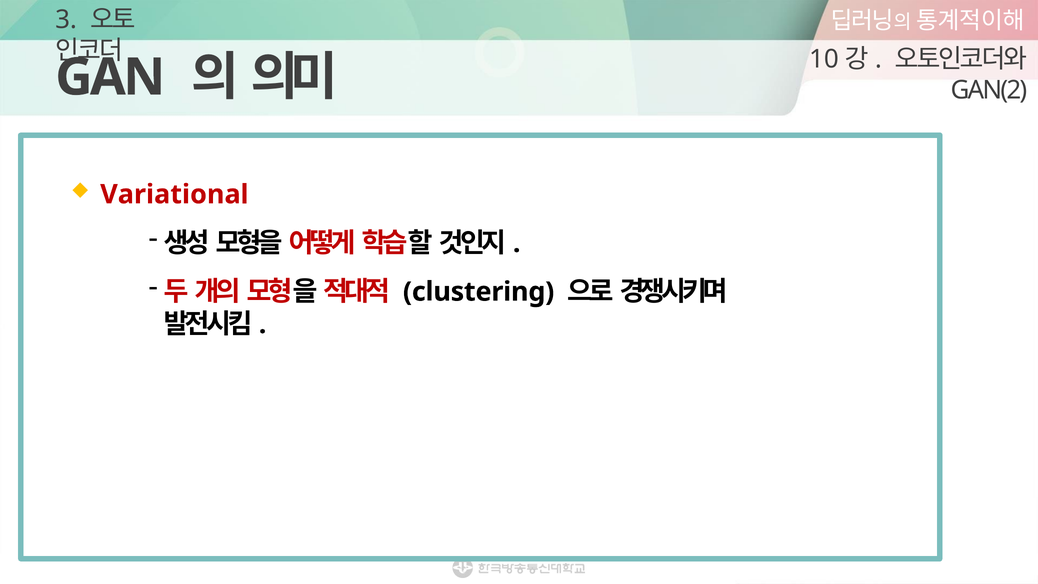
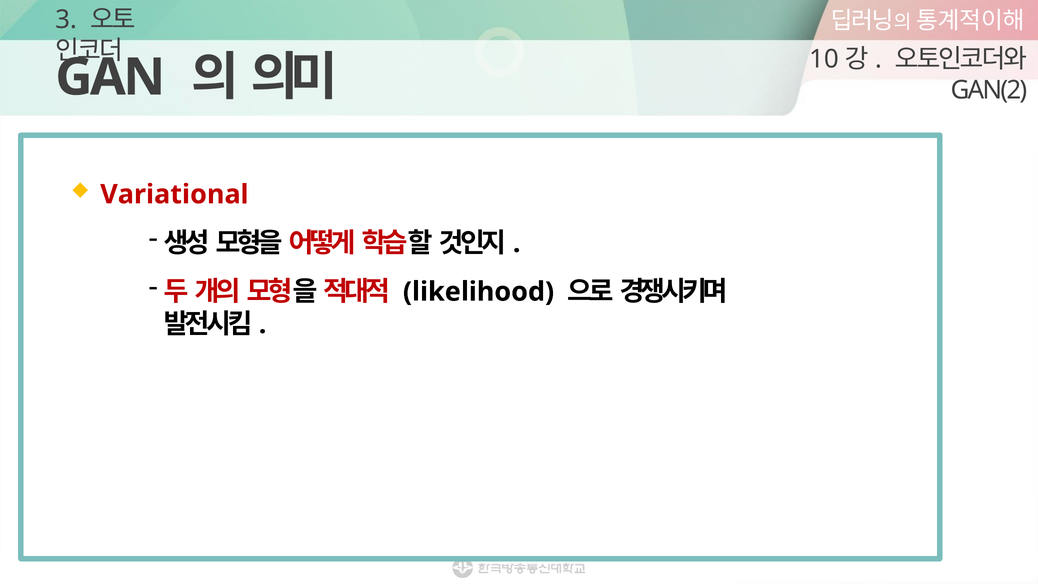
clustering: clustering -> likelihood
